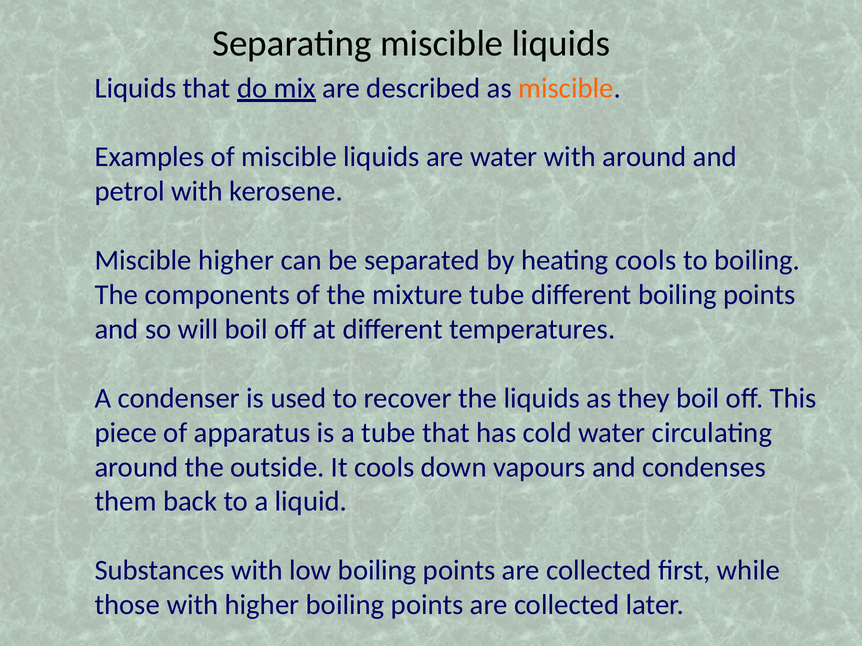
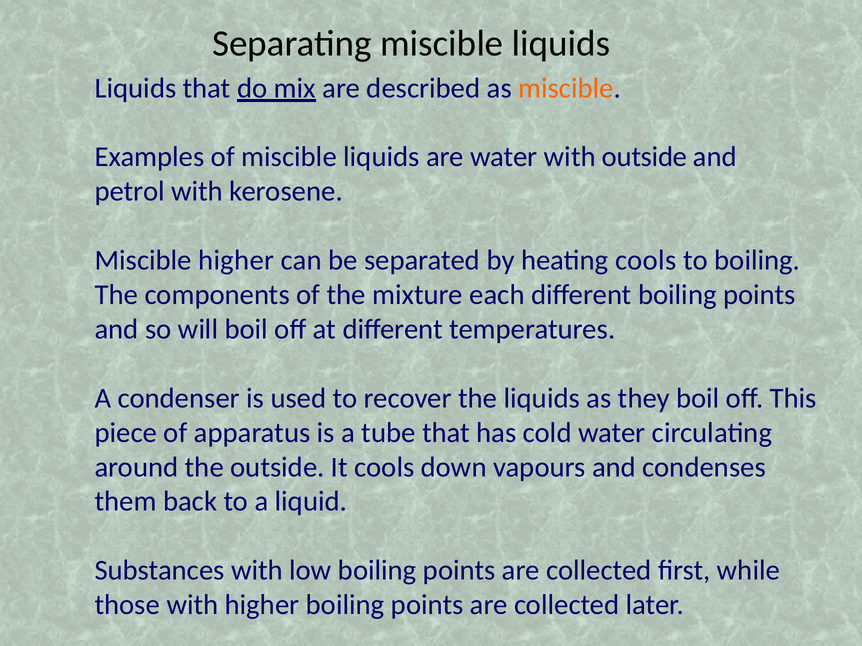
with around: around -> outside
mixture tube: tube -> each
